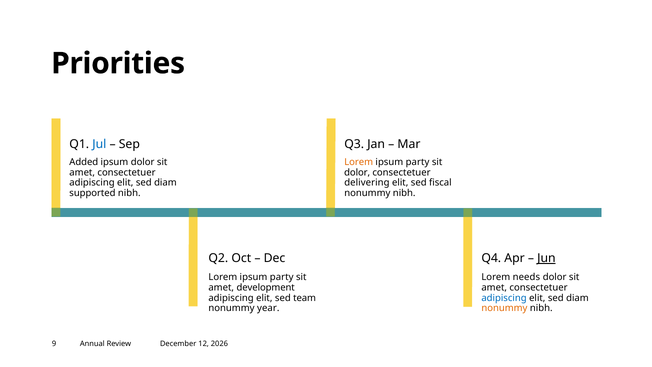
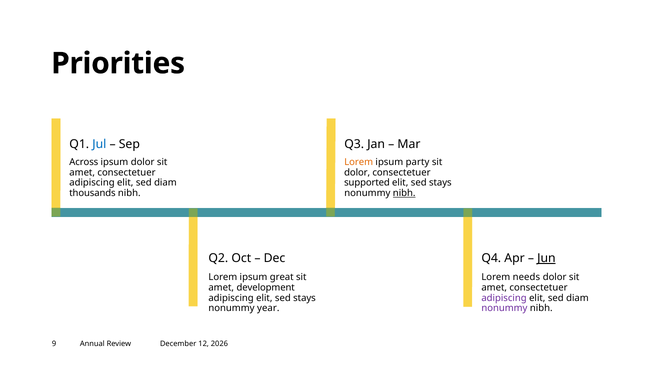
Added: Added -> Across
delivering: delivering -> supported
fiscal at (440, 183): fiscal -> stays
supported: supported -> thousands
nibh at (404, 193) underline: none -> present
party at (282, 277): party -> great
adipiscing elit sed team: team -> stays
adipiscing at (504, 298) colour: blue -> purple
nonummy at (504, 308) colour: orange -> purple
